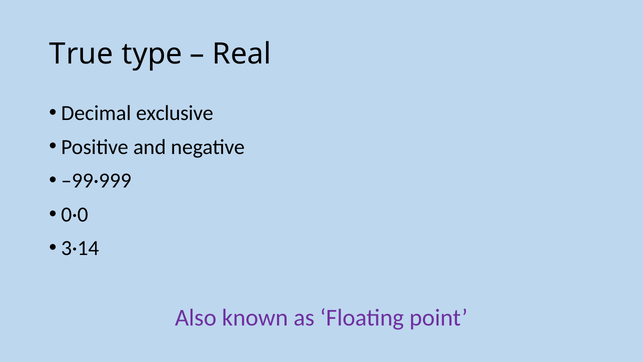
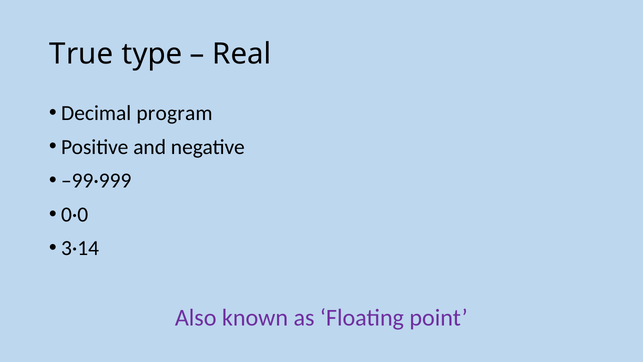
exclusive: exclusive -> program
